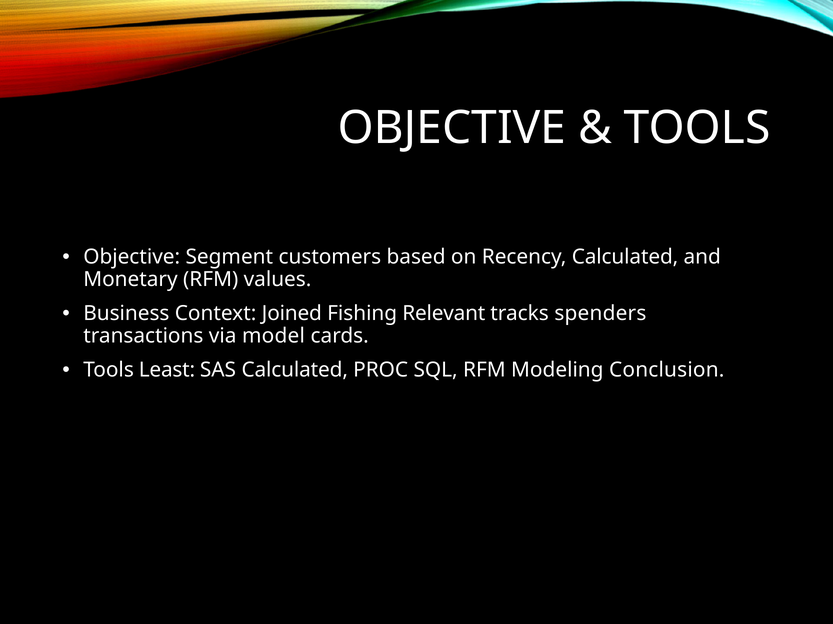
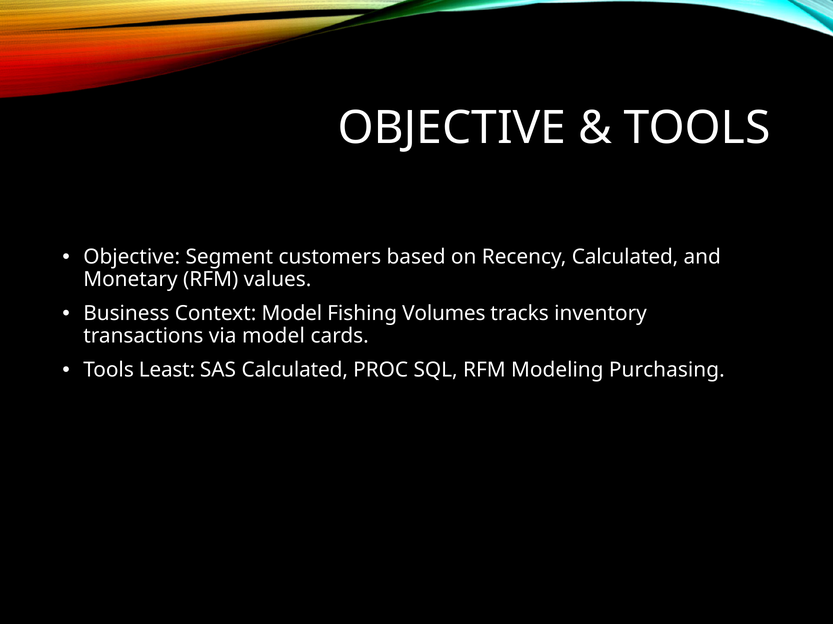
Context Joined: Joined -> Model
Relevant: Relevant -> Volumes
spenders: spenders -> inventory
Conclusion: Conclusion -> Purchasing
